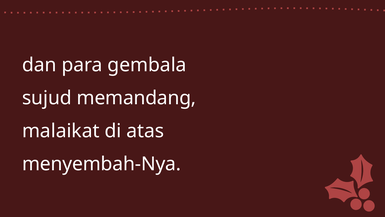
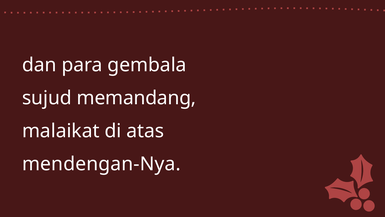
menyembah-Nya: menyembah-Nya -> mendengan-Nya
